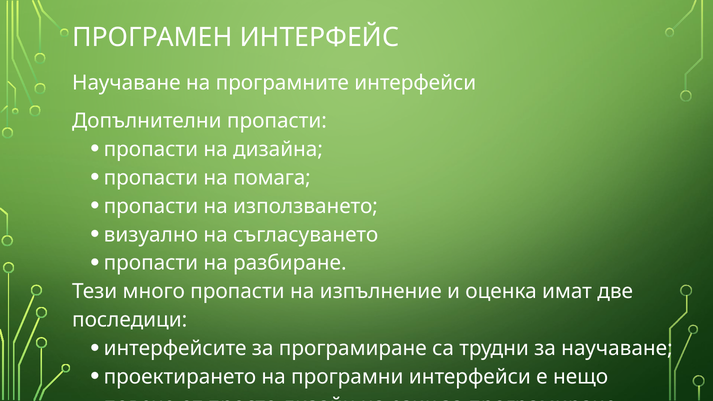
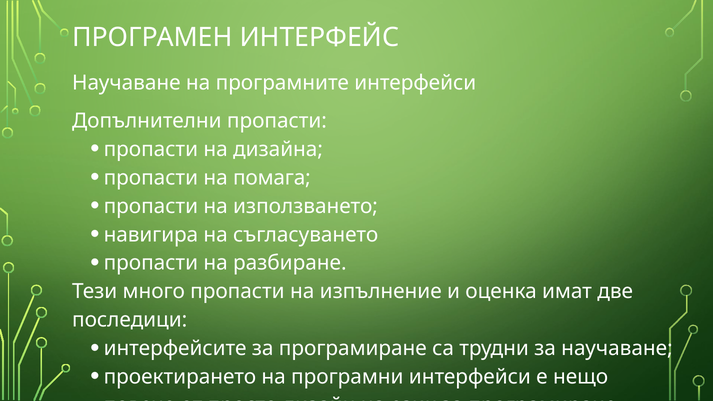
визуално: визуално -> навигира
